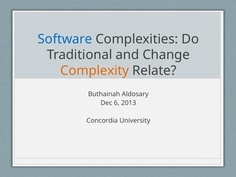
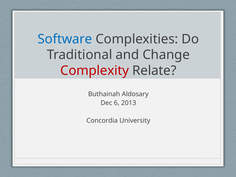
Complexity colour: orange -> red
